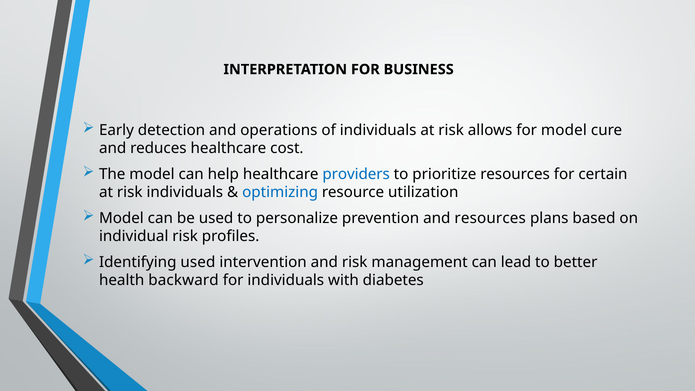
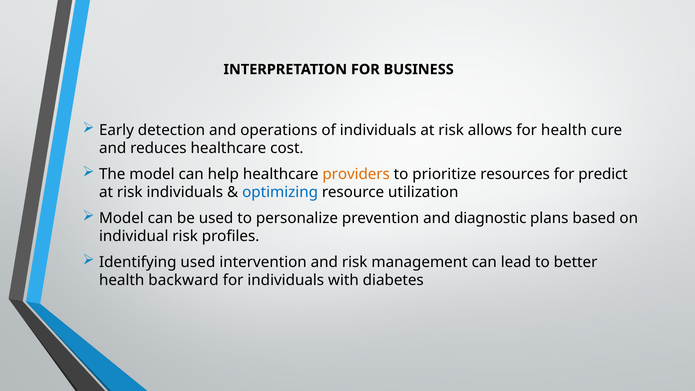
for model: model -> health
providers colour: blue -> orange
certain: certain -> predict
and resources: resources -> diagnostic
